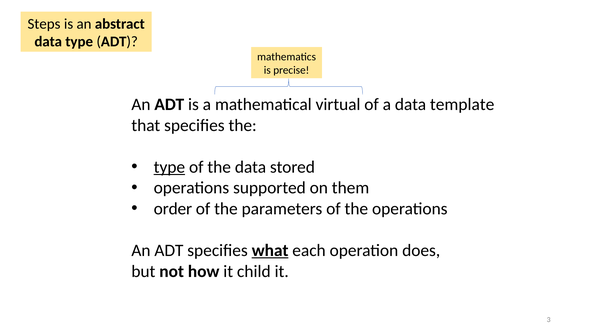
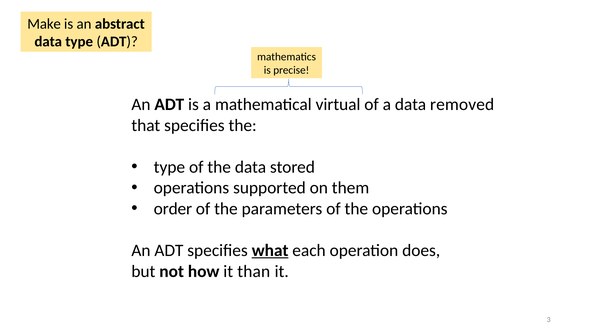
Steps: Steps -> Make
template: template -> removed
type at (169, 167) underline: present -> none
child: child -> than
